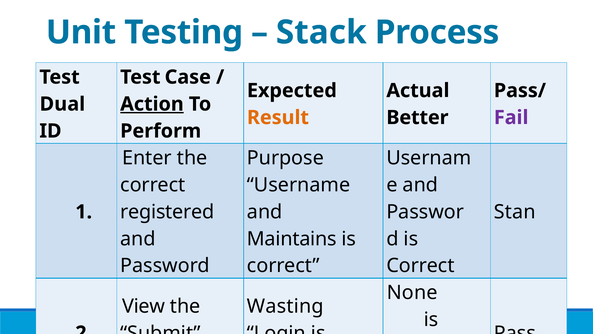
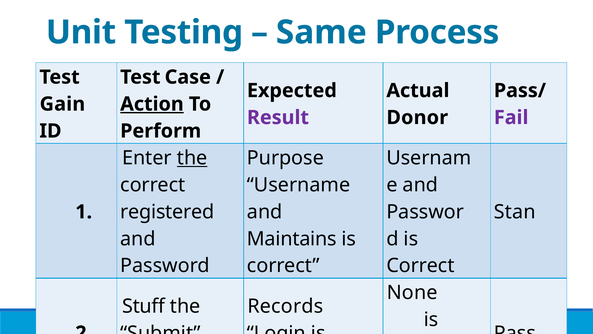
Stack: Stack -> Same
Dual: Dual -> Gain
Result colour: orange -> purple
Better: Better -> Donor
the at (192, 158) underline: none -> present
View: View -> Stuff
Wasting: Wasting -> Records
